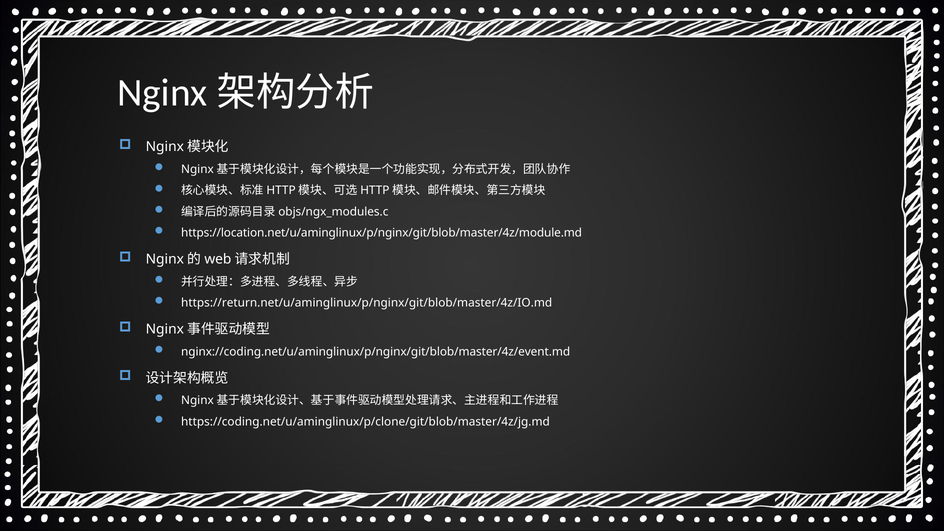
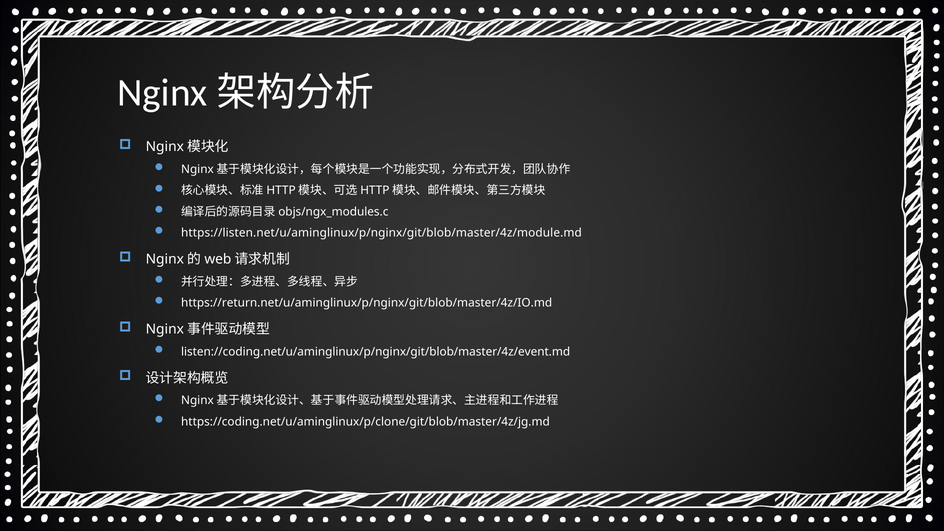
https://location.net/u/aminglinux/p/nginx/git/blob/master/4z/module.md: https://location.net/u/aminglinux/p/nginx/git/blob/master/4z/module.md -> https://listen.net/u/aminglinux/p/nginx/git/blob/master/4z/module.md
nginx://coding.net/u/aminglinux/p/nginx/git/blob/master/4z/event.md: nginx://coding.net/u/aminglinux/p/nginx/git/blob/master/4z/event.md -> listen://coding.net/u/aminglinux/p/nginx/git/blob/master/4z/event.md
